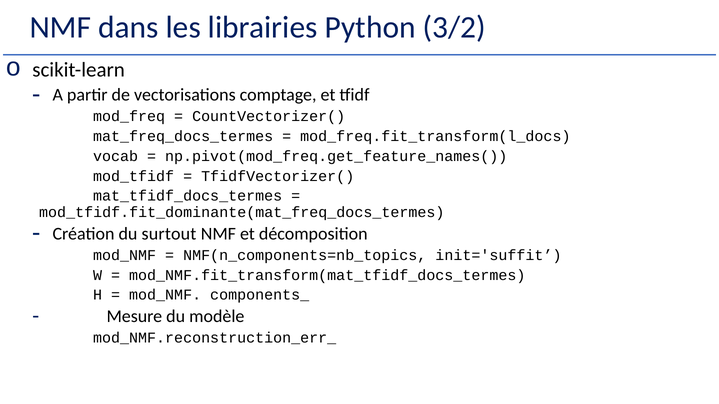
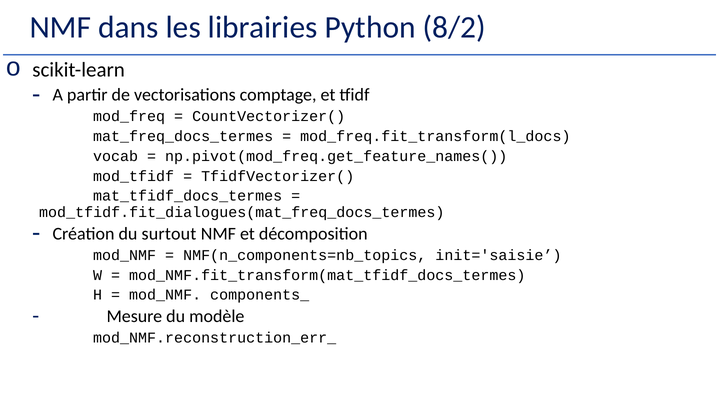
3/2: 3/2 -> 8/2
mod_tfidf.fit_dominante(mat_freq_docs_termes: mod_tfidf.fit_dominante(mat_freq_docs_termes -> mod_tfidf.fit_dialogues(mat_freq_docs_termes
init='suffit: init='suffit -> init='saisie
